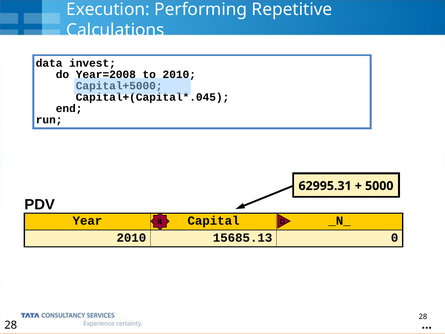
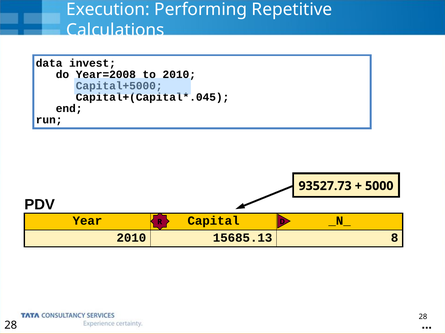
62995.31: 62995.31 -> 93527.73
0: 0 -> 8
